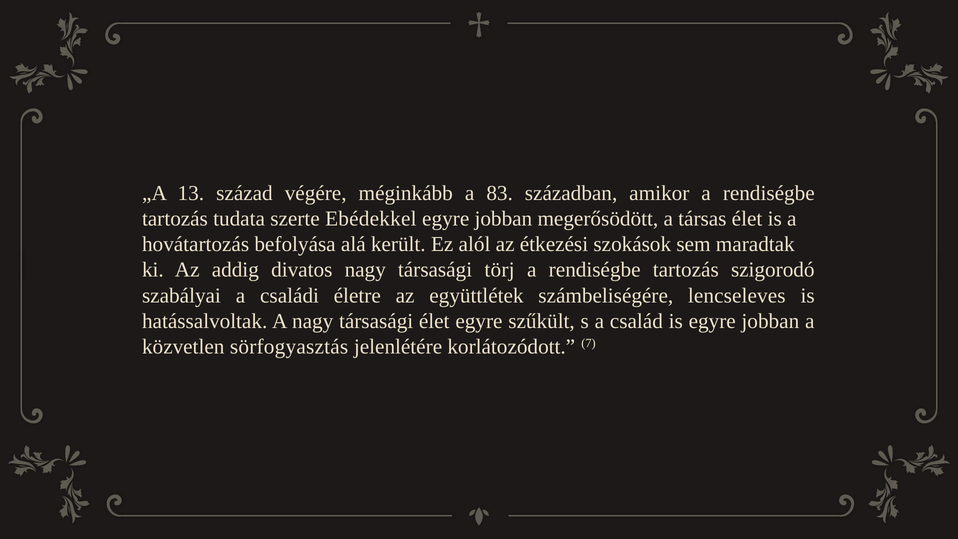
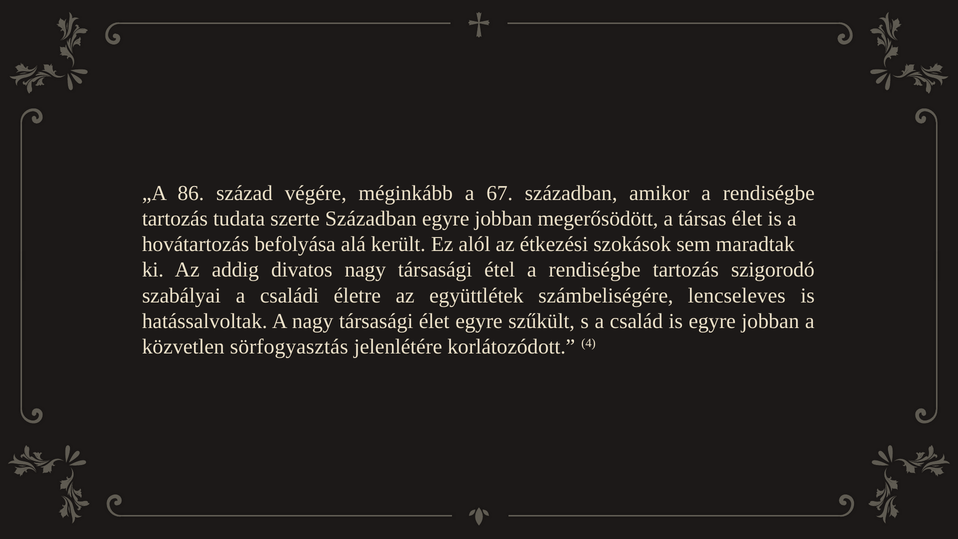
13: 13 -> 86
83: 83 -> 67
szerte Ebédekkel: Ebédekkel -> Században
törj: törj -> étel
7: 7 -> 4
